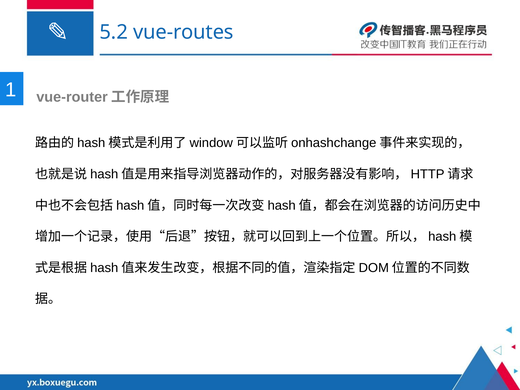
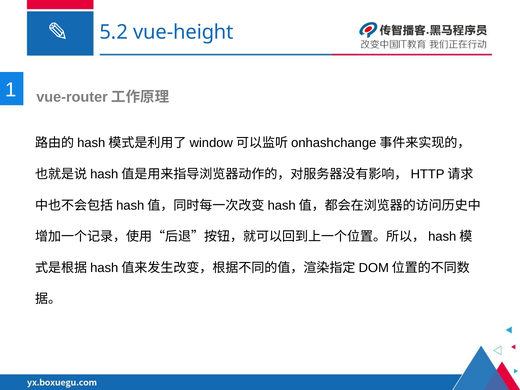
vue-routes: vue-routes -> vue-height
